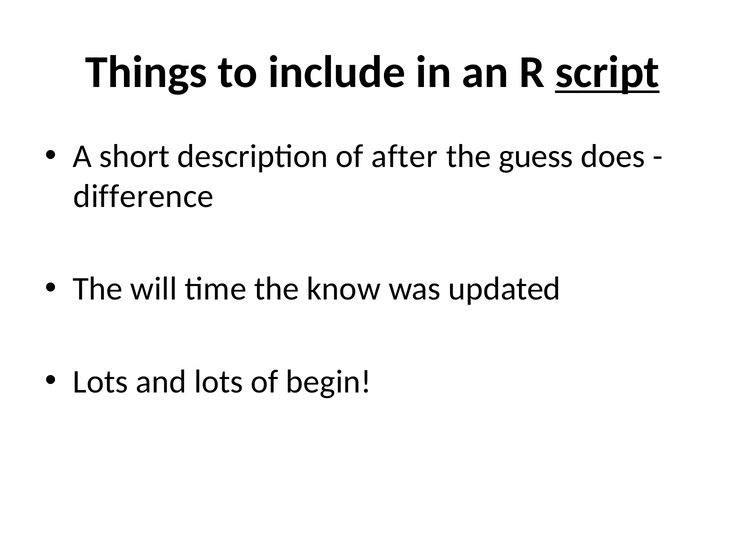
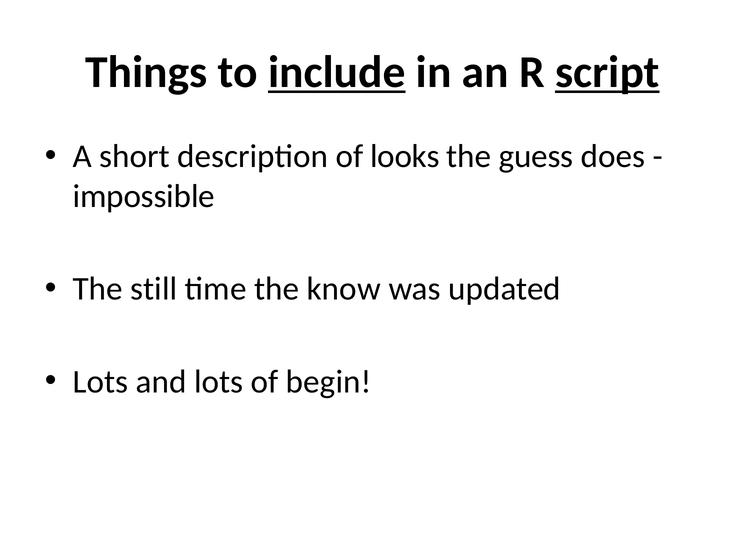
include underline: none -> present
after: after -> looks
difference: difference -> impossible
will: will -> still
